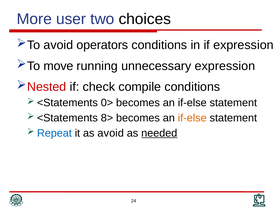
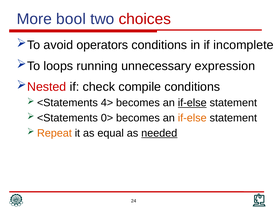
user: user -> bool
choices colour: black -> red
if expression: expression -> incomplete
move: move -> loops
0>: 0> -> 4>
if-else at (192, 103) underline: none -> present
8>: 8> -> 0>
Repeat colour: blue -> orange
as avoid: avoid -> equal
